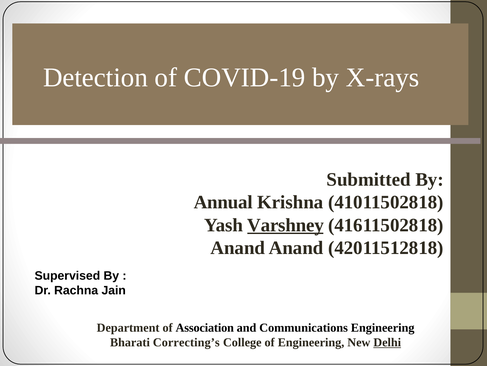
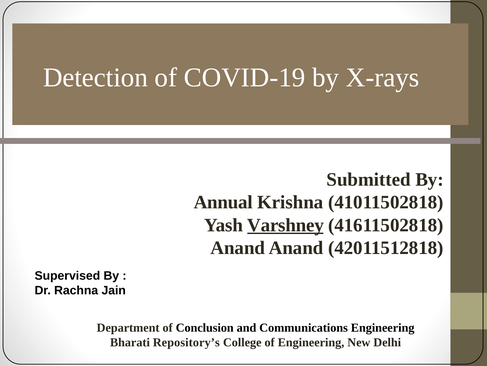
Association: Association -> Conclusion
Correcting’s: Correcting’s -> Repository’s
Delhi underline: present -> none
